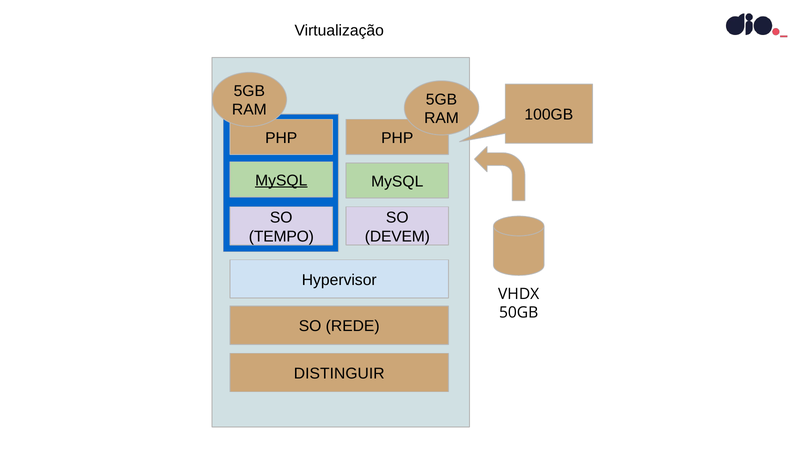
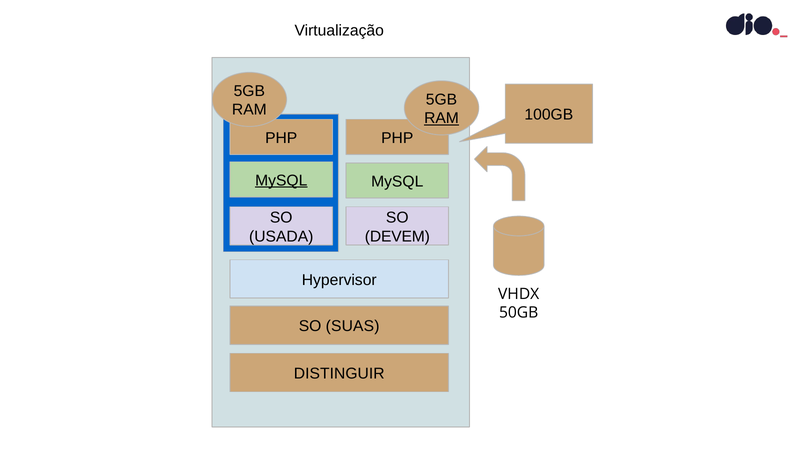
RAM at (442, 118) underline: none -> present
TEMPO: TEMPO -> USADA
REDE: REDE -> SUAS
